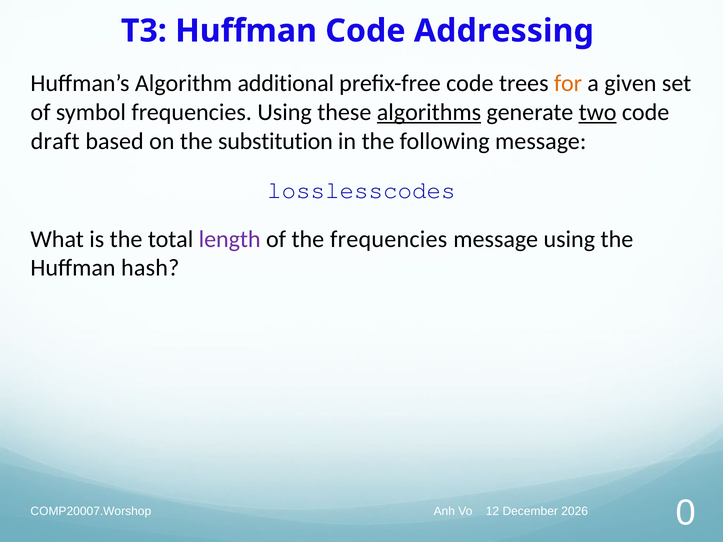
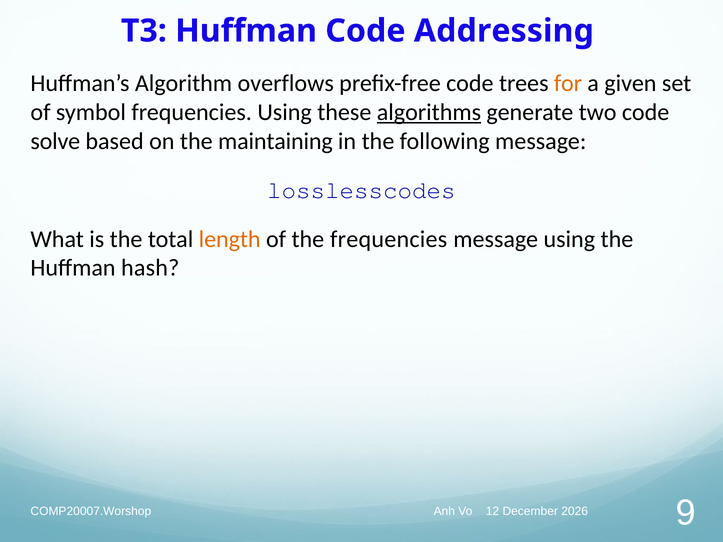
additional: additional -> overflows
two underline: present -> none
draft: draft -> solve
substitution: substitution -> maintaining
length colour: purple -> orange
0: 0 -> 9
